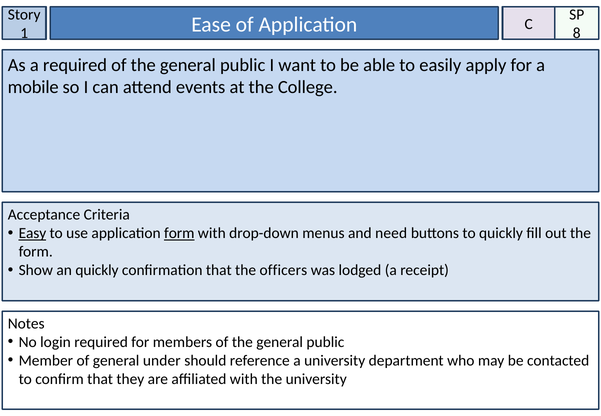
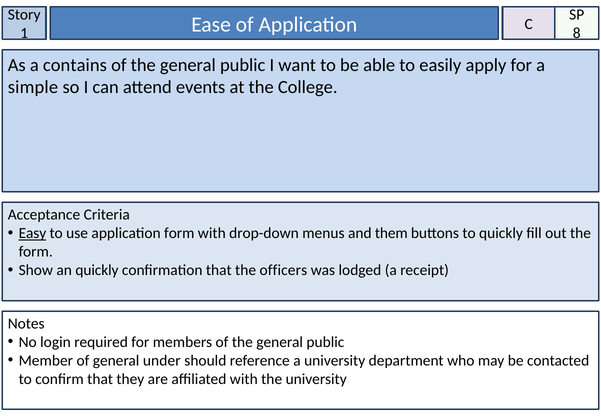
a required: required -> contains
mobile: mobile -> simple
form at (179, 233) underline: present -> none
need: need -> them
